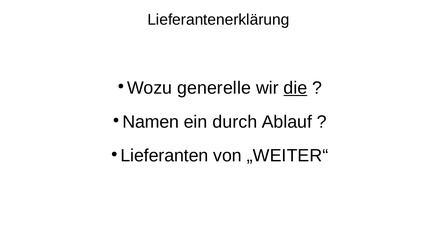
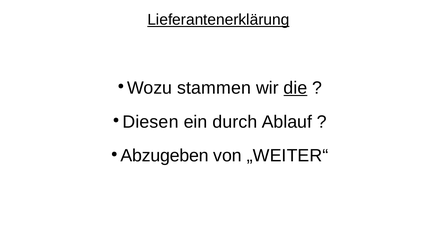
Lieferantenerklärung underline: none -> present
generelle: generelle -> stammen
Namen: Namen -> Diesen
Lieferanten: Lieferanten -> Abzugeben
